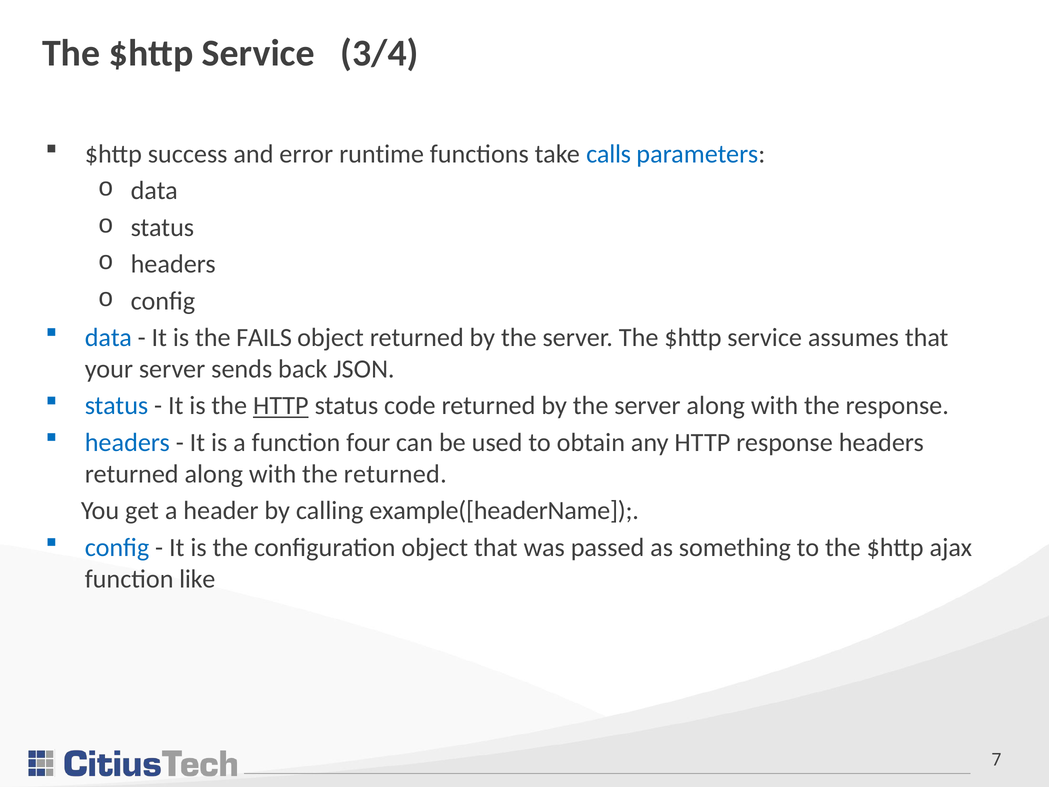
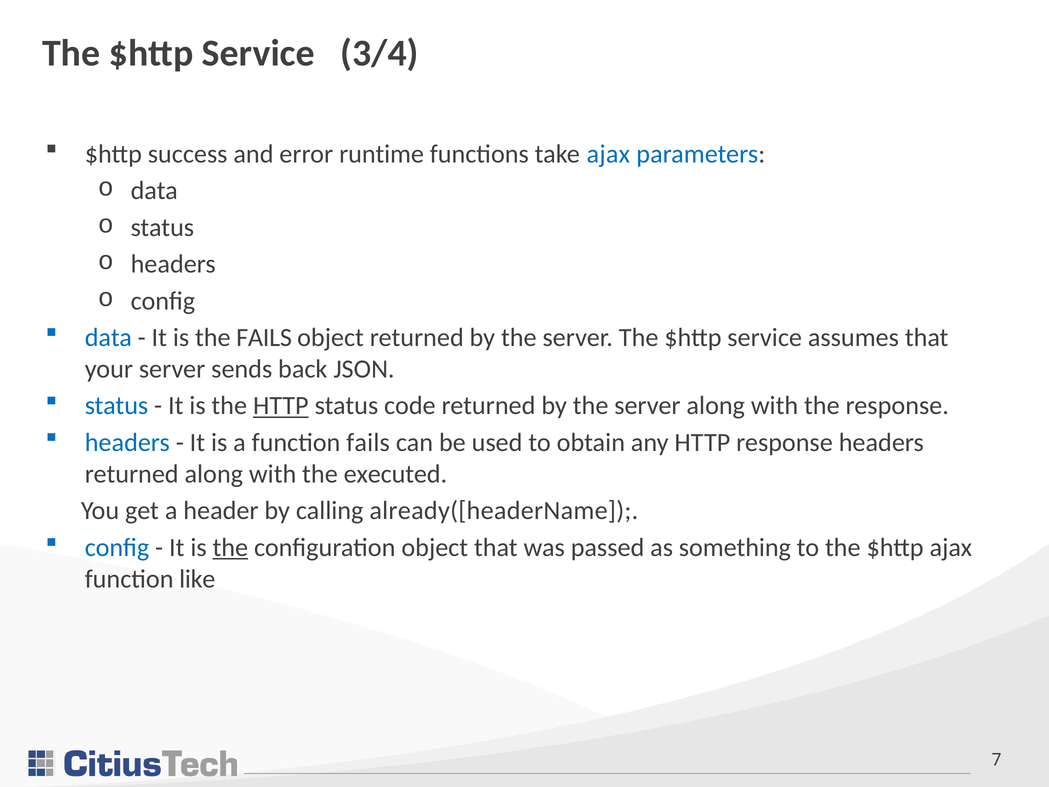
take calls: calls -> ajax
function four: four -> fails
the returned: returned -> executed
example([headerName: example([headerName -> already([headerName
the at (230, 547) underline: none -> present
